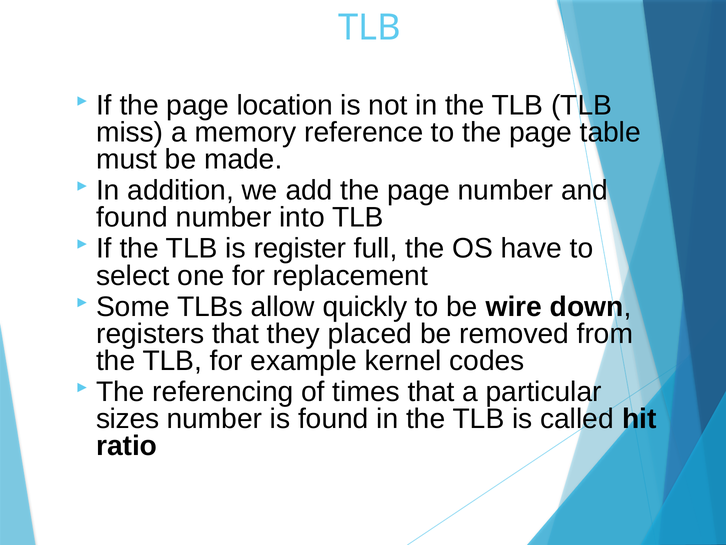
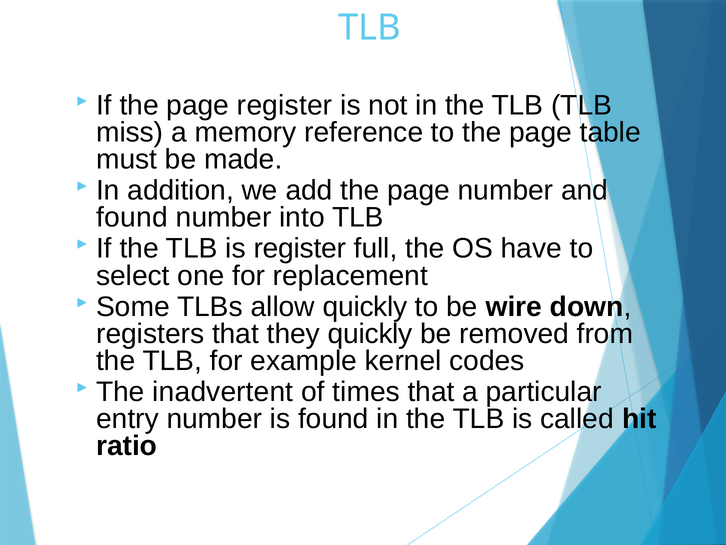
page location: location -> register
they placed: placed -> quickly
referencing: referencing -> inadvertent
sizes: sizes -> entry
